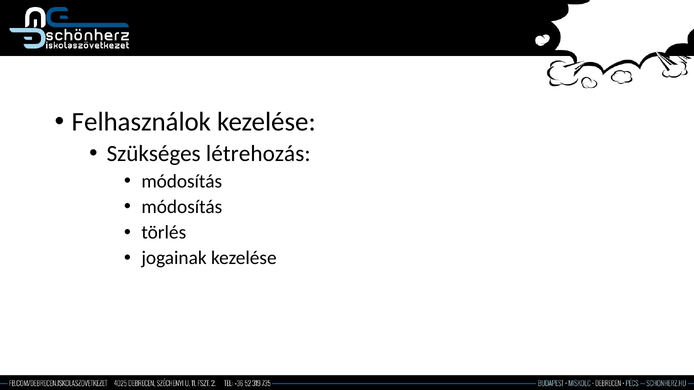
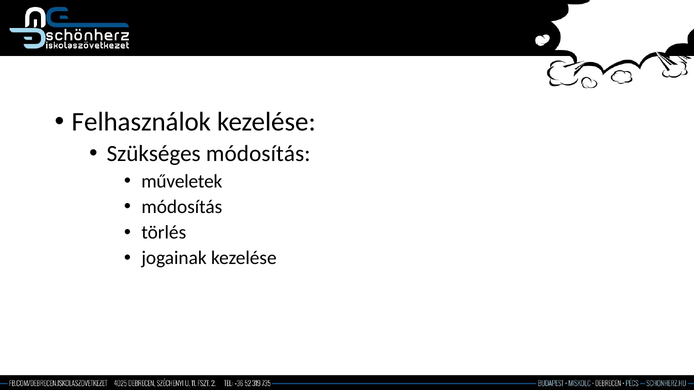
Szükséges létrehozás: létrehozás -> módosítás
módosítás at (182, 181): módosítás -> műveletek
